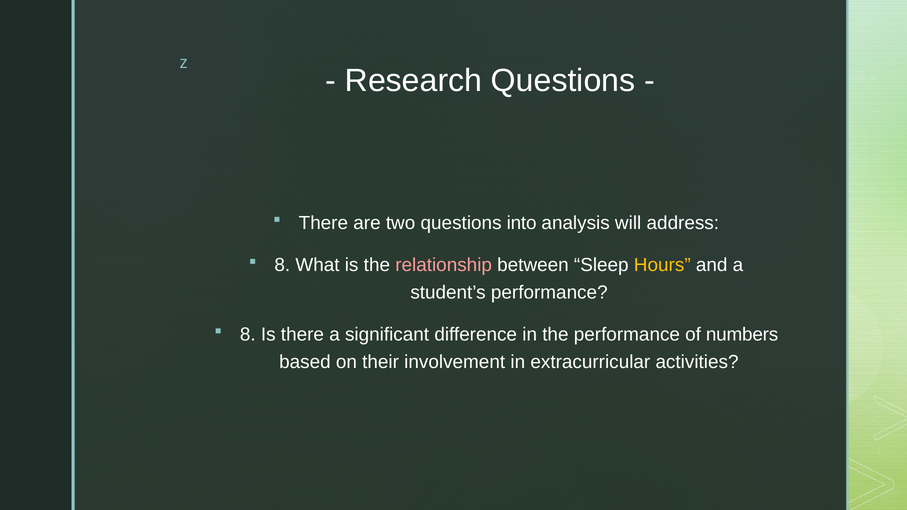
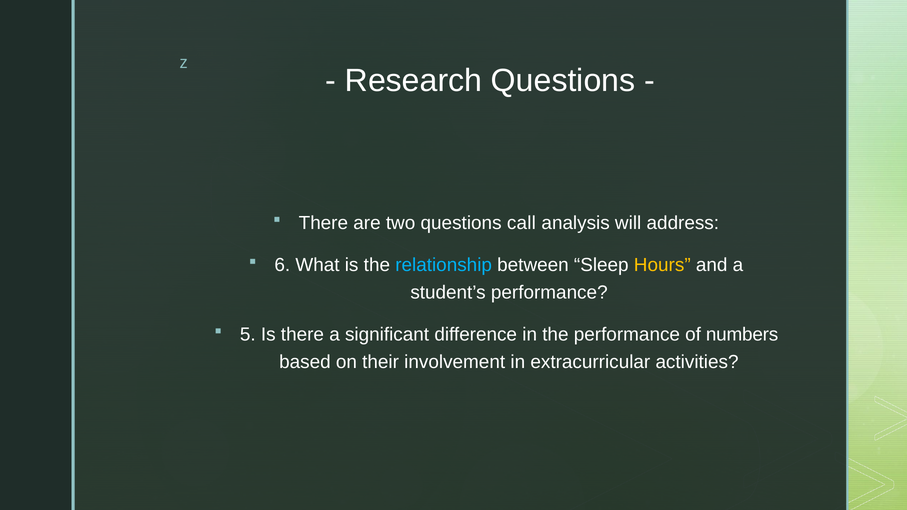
into: into -> call
8 at (282, 265): 8 -> 6
relationship colour: pink -> light blue
8 at (248, 335): 8 -> 5
